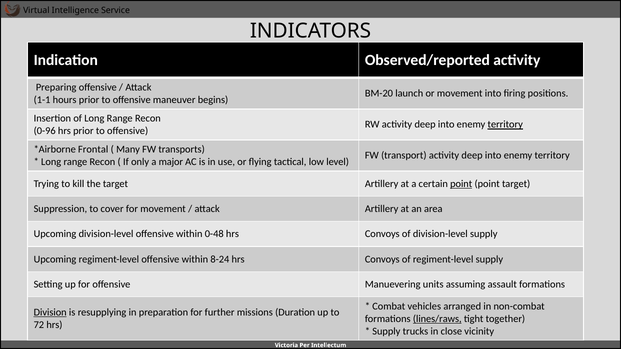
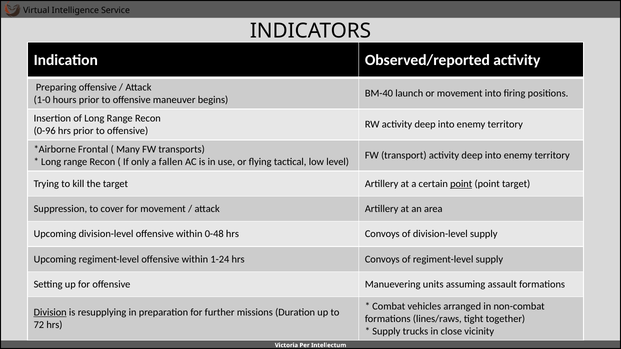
BM-20: BM-20 -> BM-40
1-1: 1-1 -> 1-0
territory at (505, 125) underline: present -> none
major: major -> fallen
8-24: 8-24 -> 1-24
lines/raws underline: present -> none
